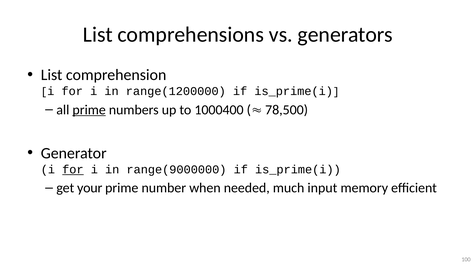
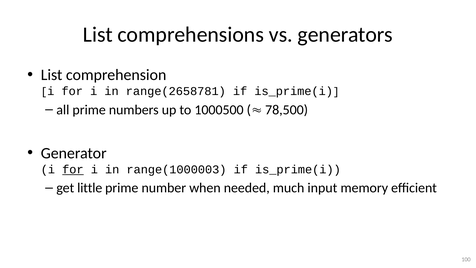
range(1200000: range(1200000 -> range(2658781
prime at (89, 110) underline: present -> none
1000400: 1000400 -> 1000500
range(9000000: range(9000000 -> range(1000003
your: your -> little
